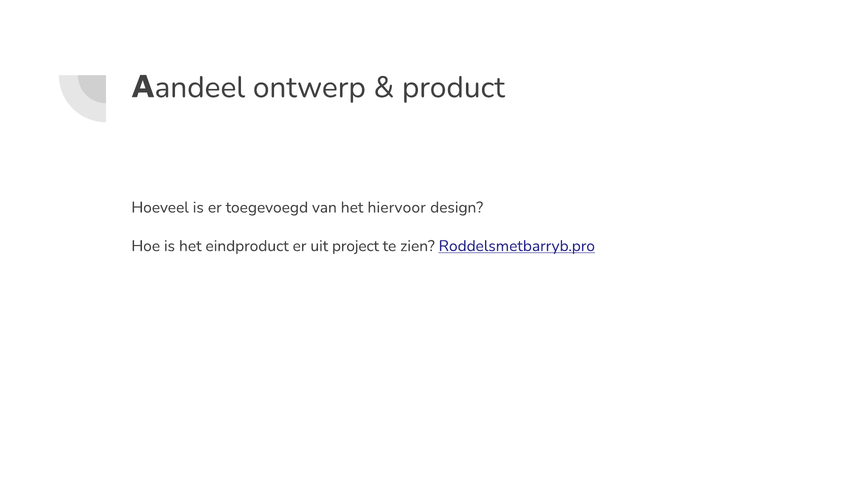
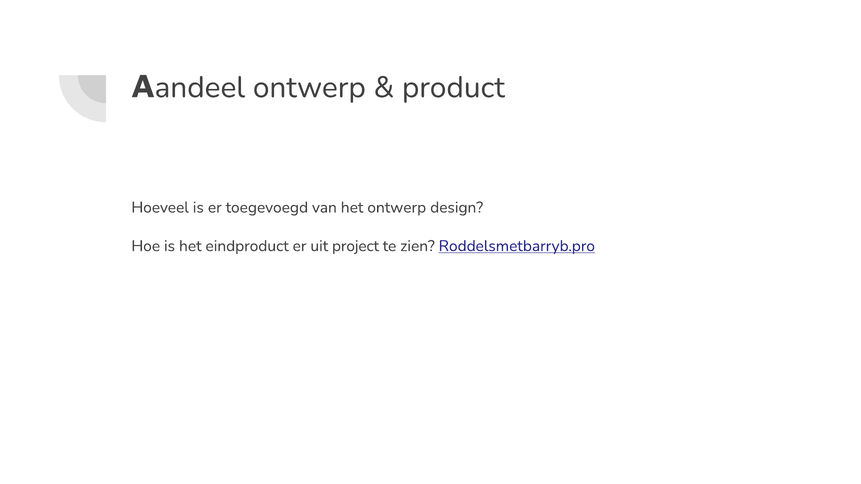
het hiervoor: hiervoor -> ontwerp
